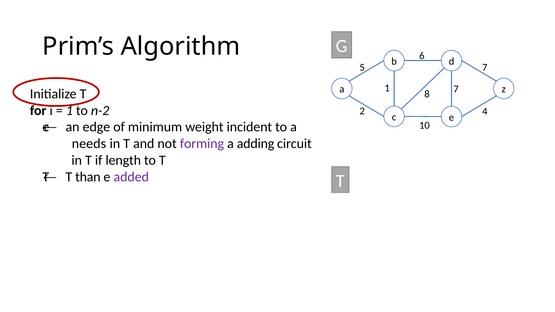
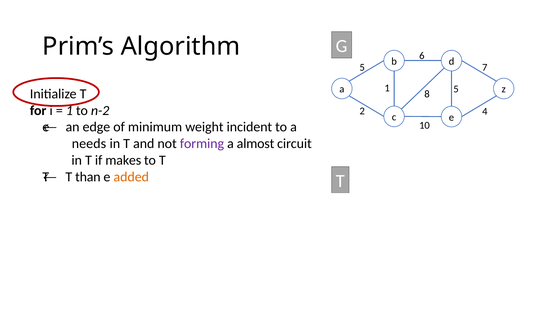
8 7: 7 -> 5
adding: adding -> almost
length: length -> makes
added colour: purple -> orange
